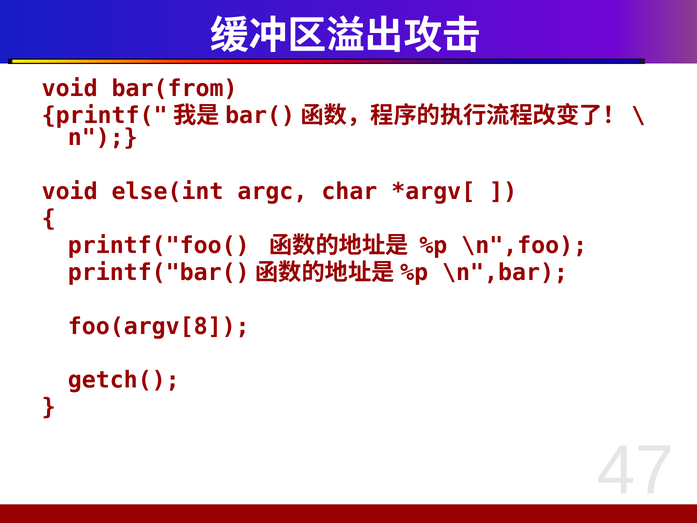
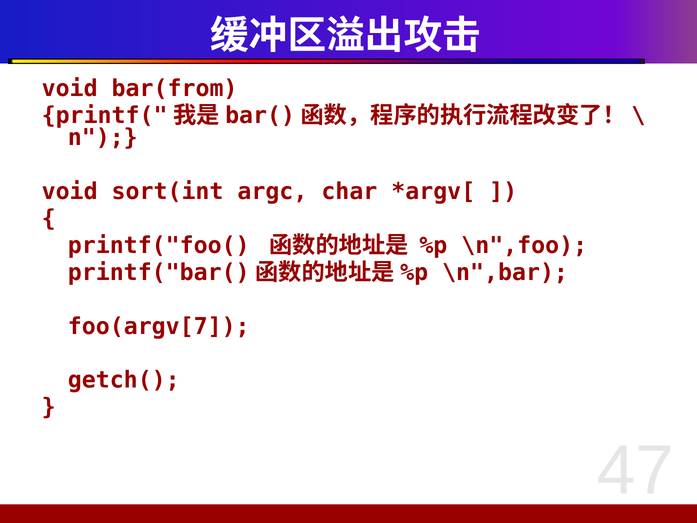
else(int: else(int -> sort(int
foo(argv[8: foo(argv[8 -> foo(argv[7
